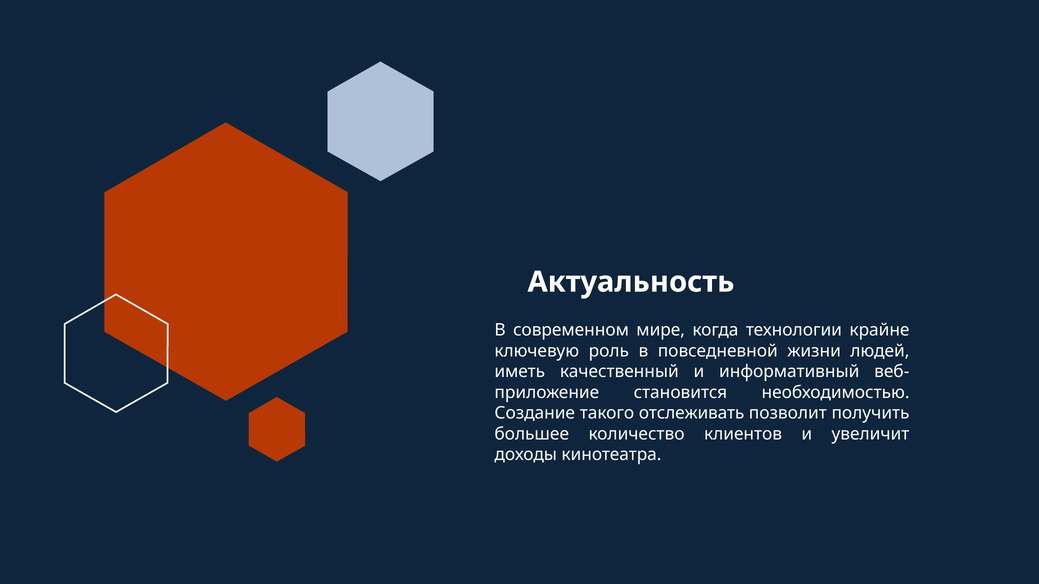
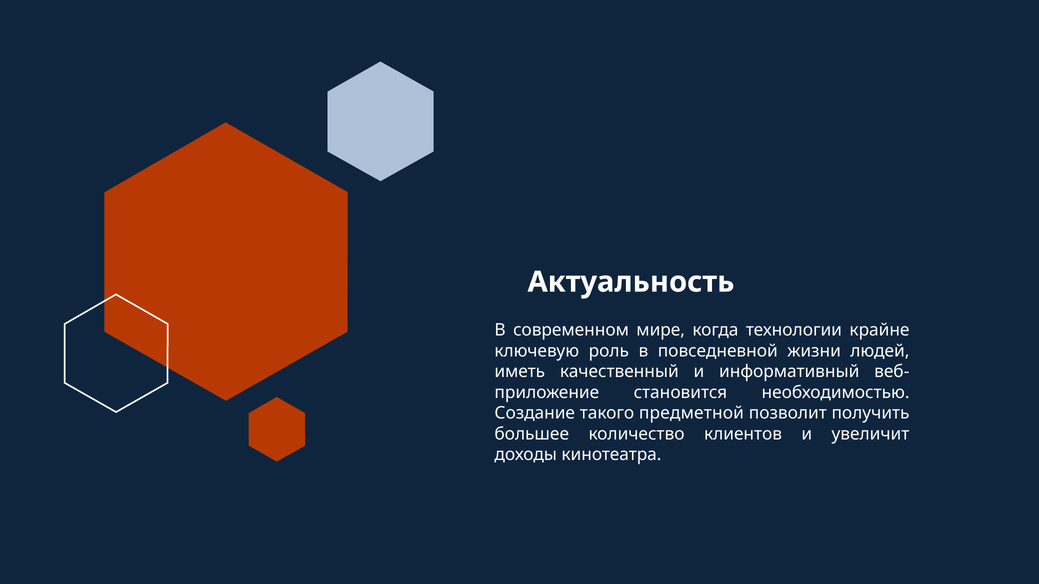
отслеживать: отслеживать -> предметной
